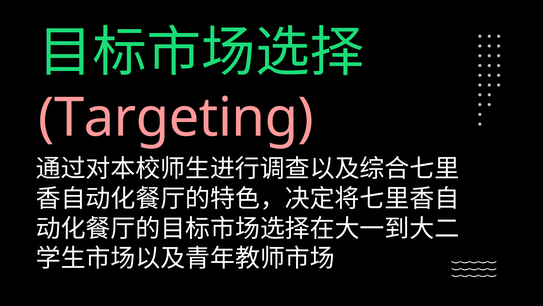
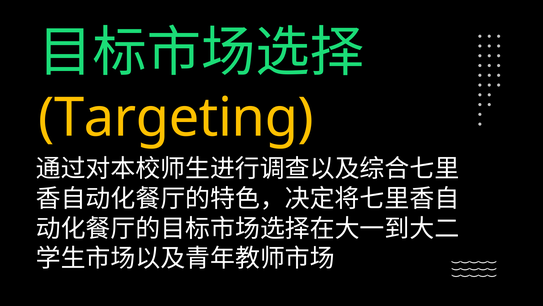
Targeting colour: pink -> yellow
